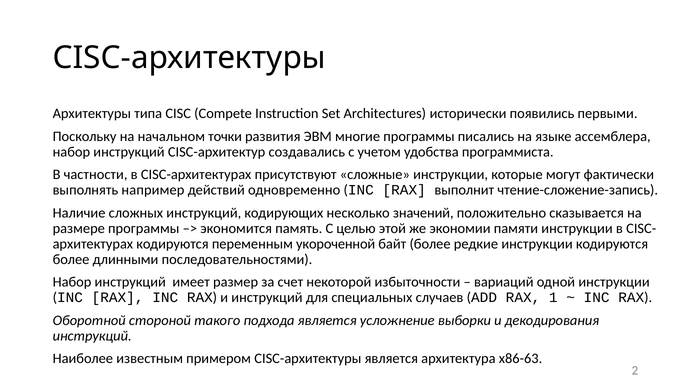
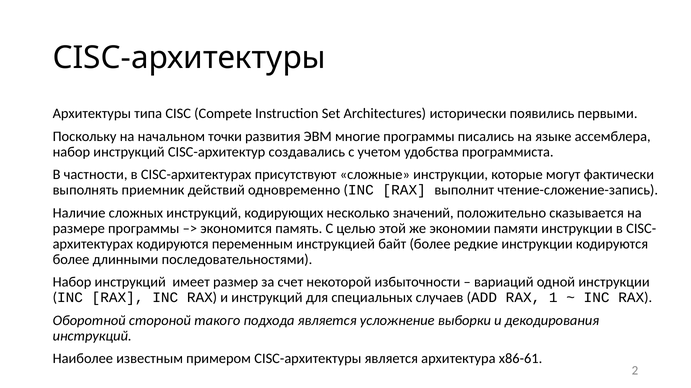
например: например -> приемник
укороченной: укороченной -> инструкцией
x86-63: x86-63 -> x86-61
